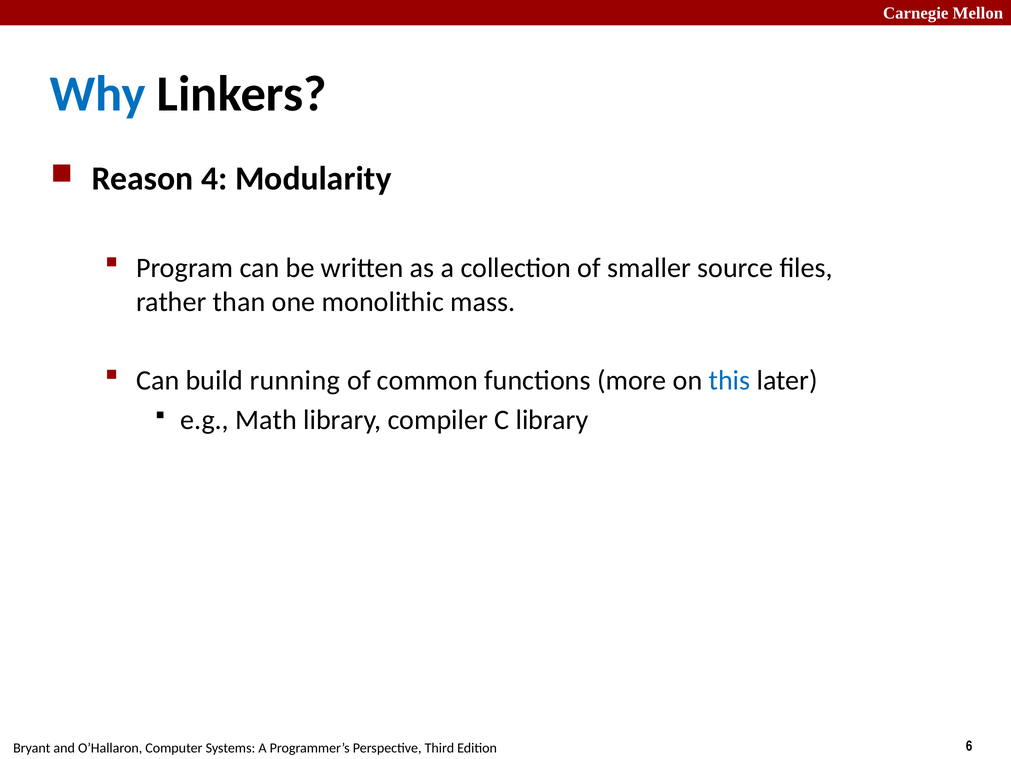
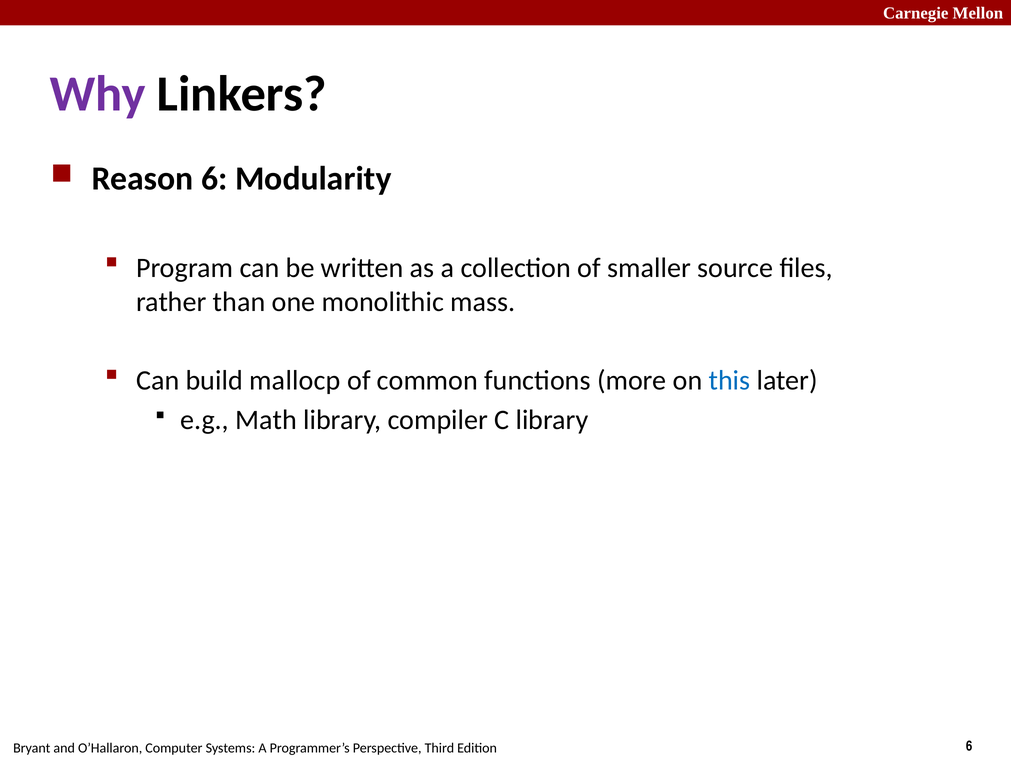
Why colour: blue -> purple
Reason 4: 4 -> 6
running: running -> mallocp
